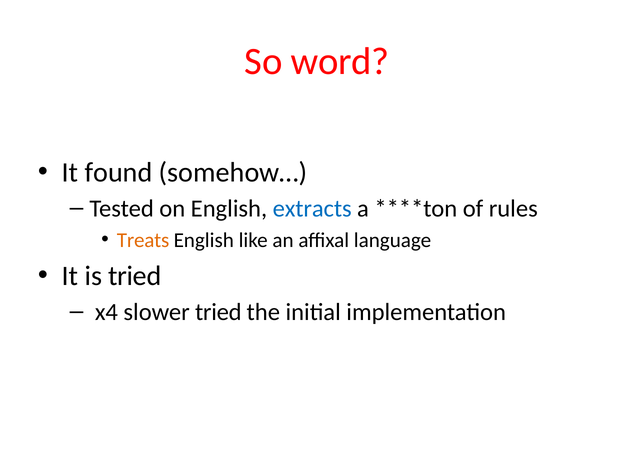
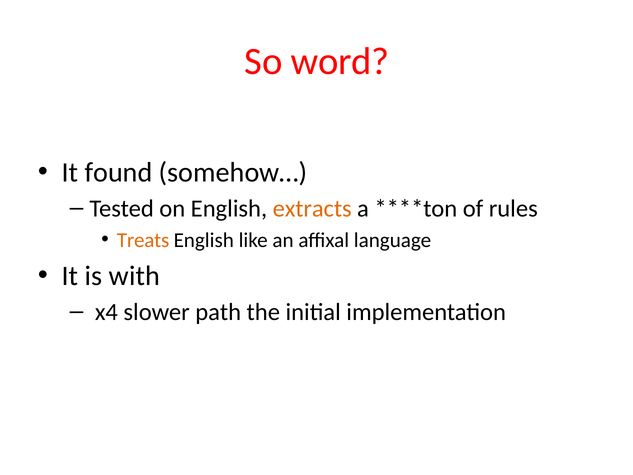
extracts colour: blue -> orange
is tried: tried -> with
slower tried: tried -> path
